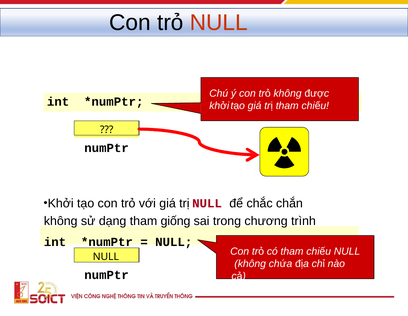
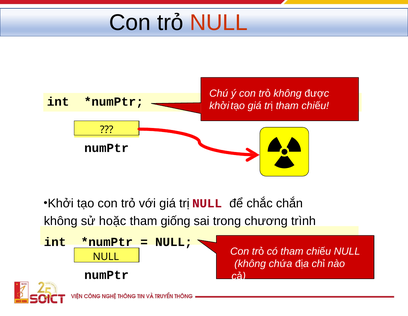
dạng: dạng -> hoặc
